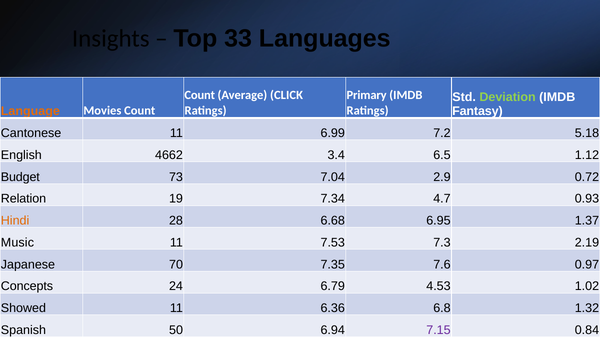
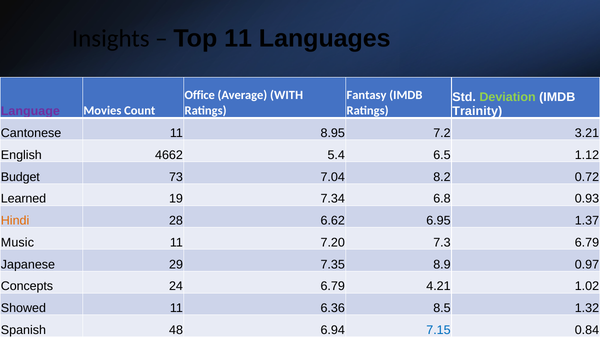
Top 33: 33 -> 11
Count at (200, 95): Count -> Office
CLICK: CLICK -> WITH
Primary: Primary -> Fantasy
Language colour: orange -> purple
Fantasy: Fantasy -> Trainity
6.99: 6.99 -> 8.95
5.18: 5.18 -> 3.21
3.4: 3.4 -> 5.4
2.9: 2.9 -> 8.2
Relation: Relation -> Learned
4.7: 4.7 -> 6.8
6.68: 6.68 -> 6.62
7.53: 7.53 -> 7.20
7.3 2.19: 2.19 -> 6.79
70: 70 -> 29
7.6: 7.6 -> 8.9
4.53: 4.53 -> 4.21
6.8: 6.8 -> 8.5
50: 50 -> 48
7.15 colour: purple -> blue
